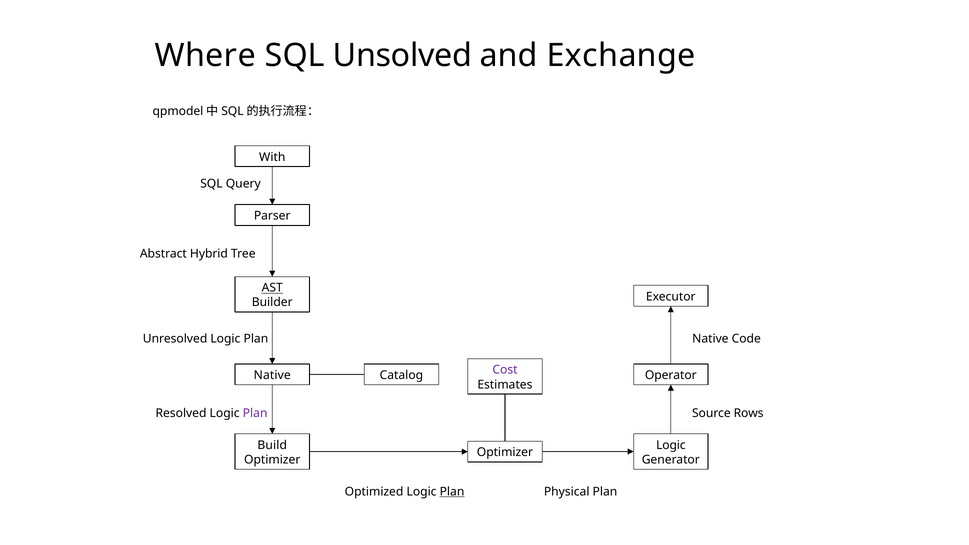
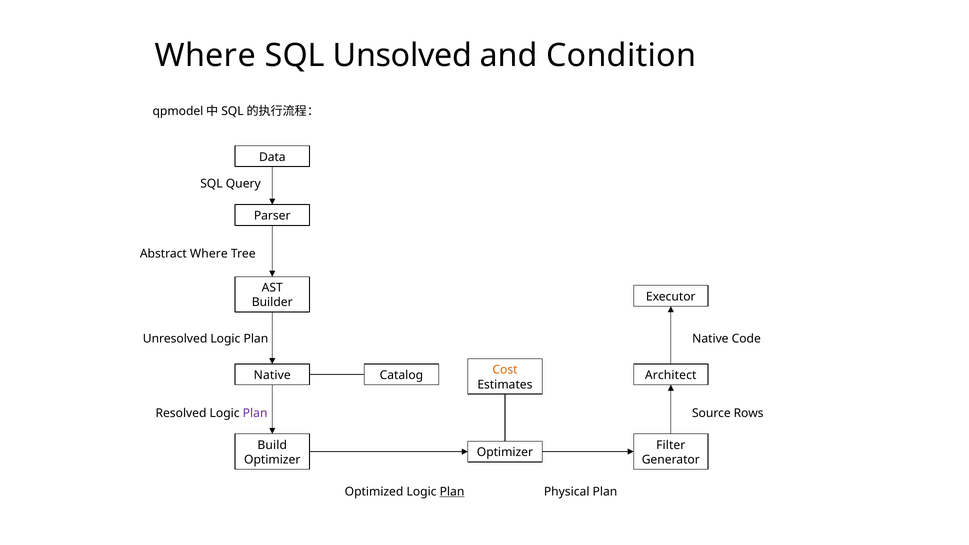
Exchange: Exchange -> Condition
With: With -> Data
Abstract Hybrid: Hybrid -> Where
AST underline: present -> none
Cost colour: purple -> orange
Operator: Operator -> Architect
Logic at (671, 445): Logic -> Filter
